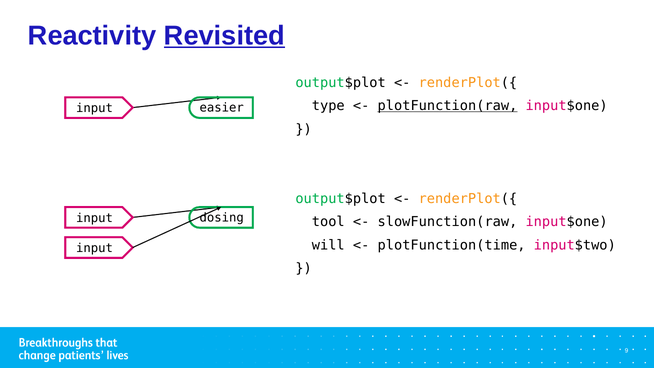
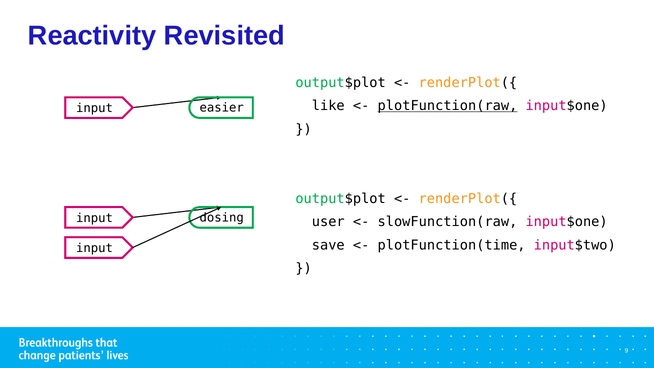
Revisited underline: present -> none
type: type -> like
tool: tool -> user
will: will -> save
